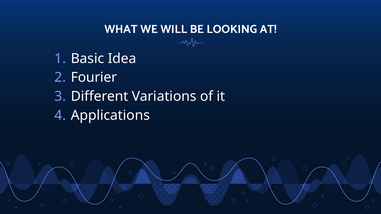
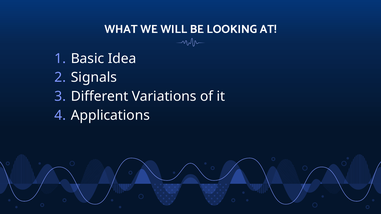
Fourier: Fourier -> Signals
